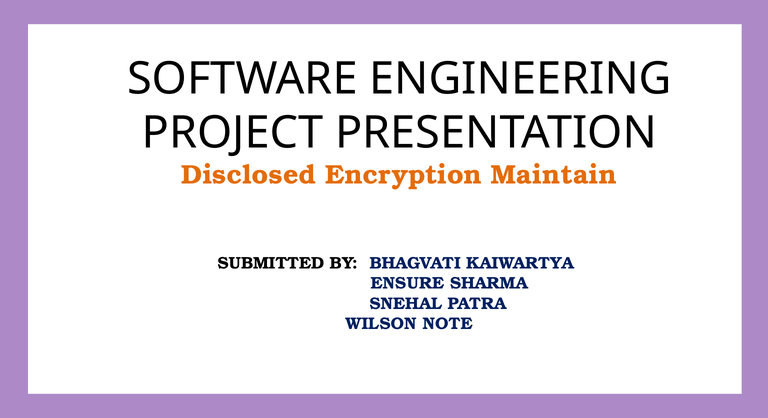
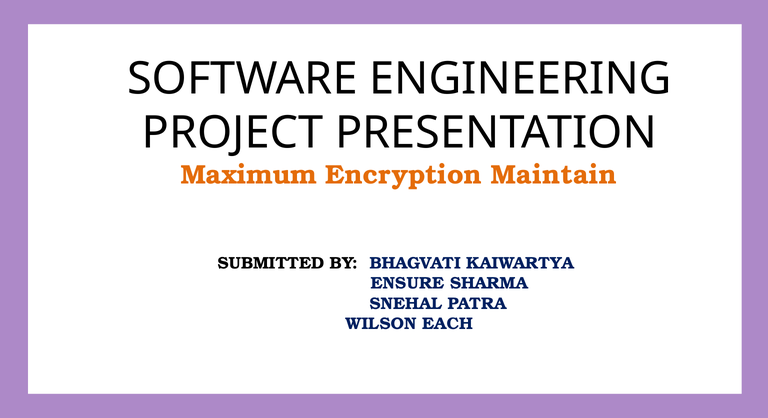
Disclosed: Disclosed -> Maximum
NOTE: NOTE -> EACH
